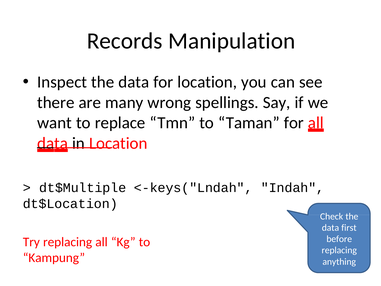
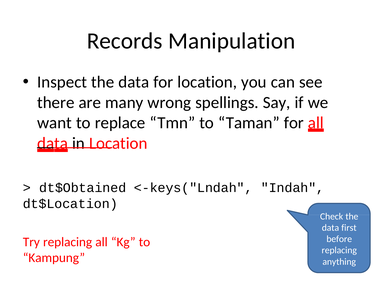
dt$Multiple: dt$Multiple -> dt$Obtained
